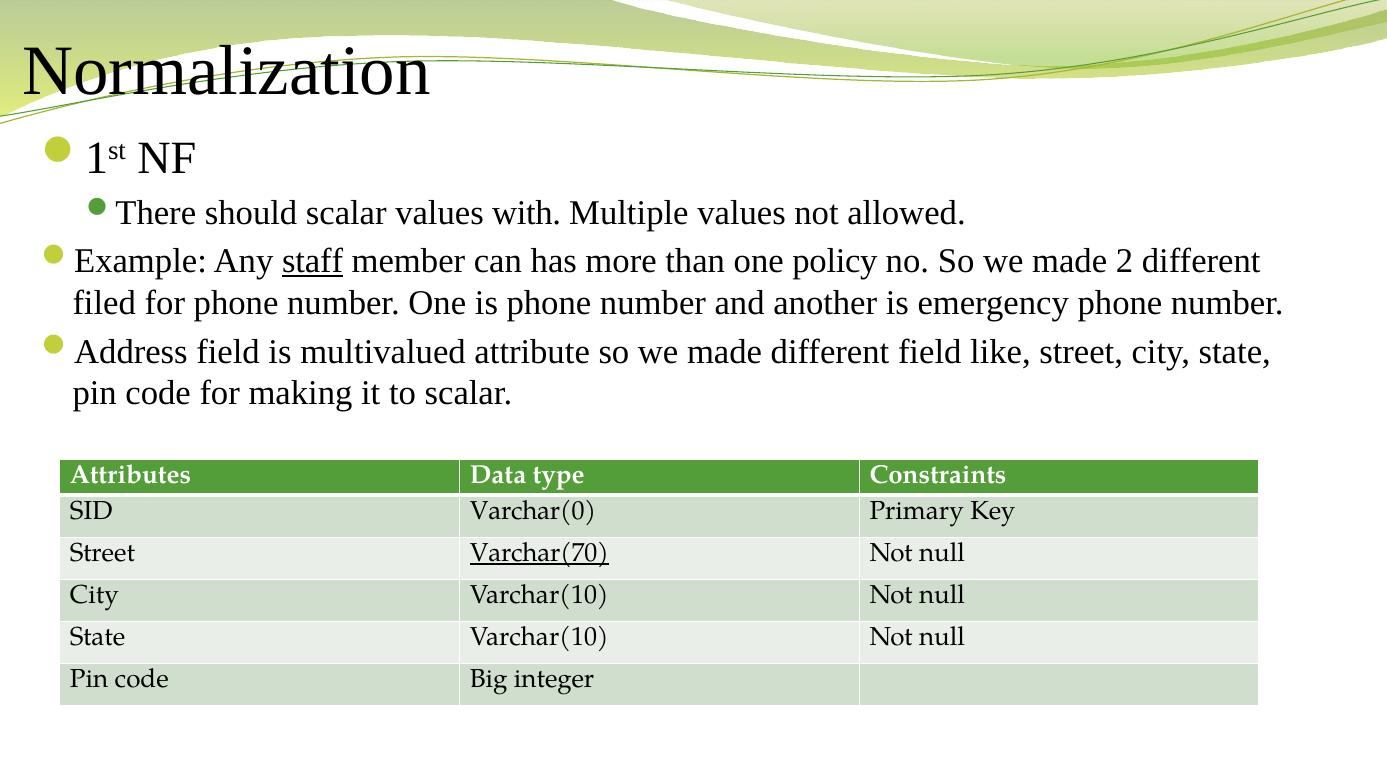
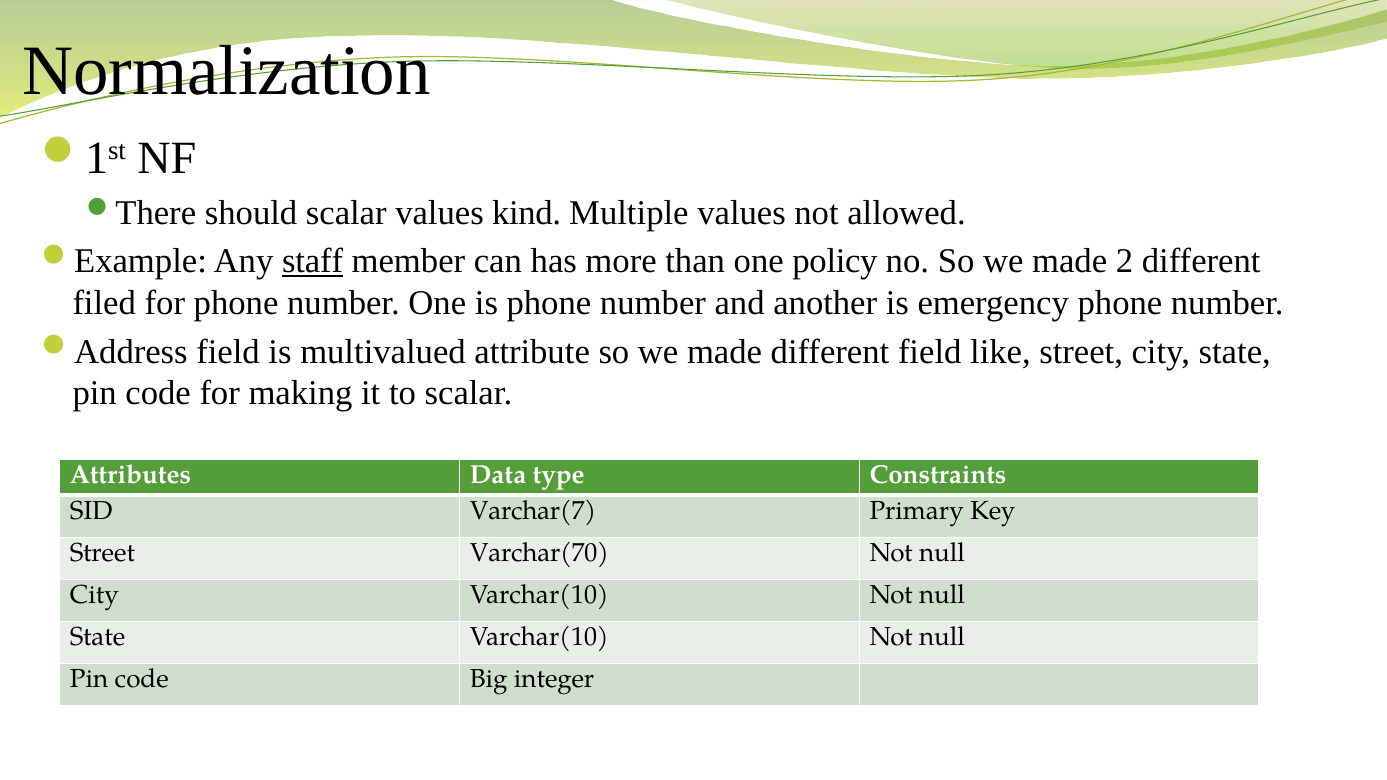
with: with -> kind
Varchar(0: Varchar(0 -> Varchar(7
Varchar(70 underline: present -> none
